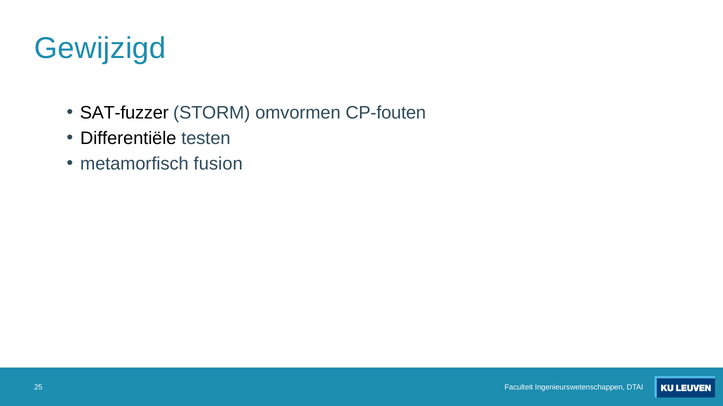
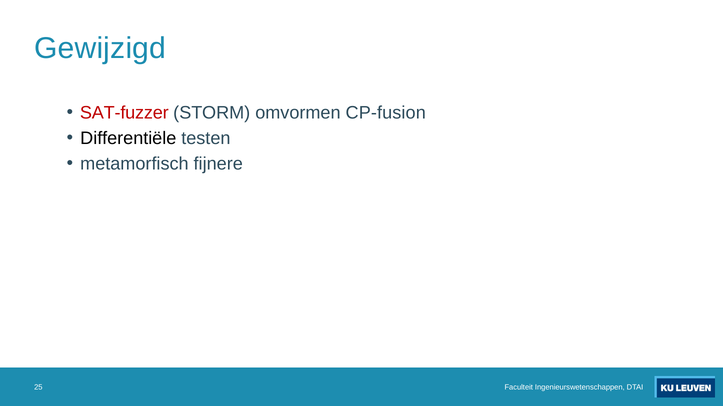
SAT-fuzzer colour: black -> red
CP-fouten: CP-fouten -> CP-fusion
fusion: fusion -> fijnere
